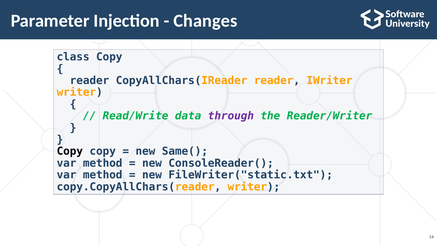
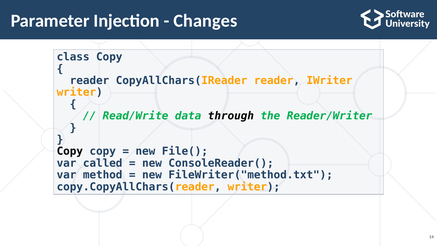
through colour: purple -> black
Same(: Same( -> File(
method at (103, 163): method -> called
FileWriter("static.txt: FileWriter("static.txt -> FileWriter("method.txt
